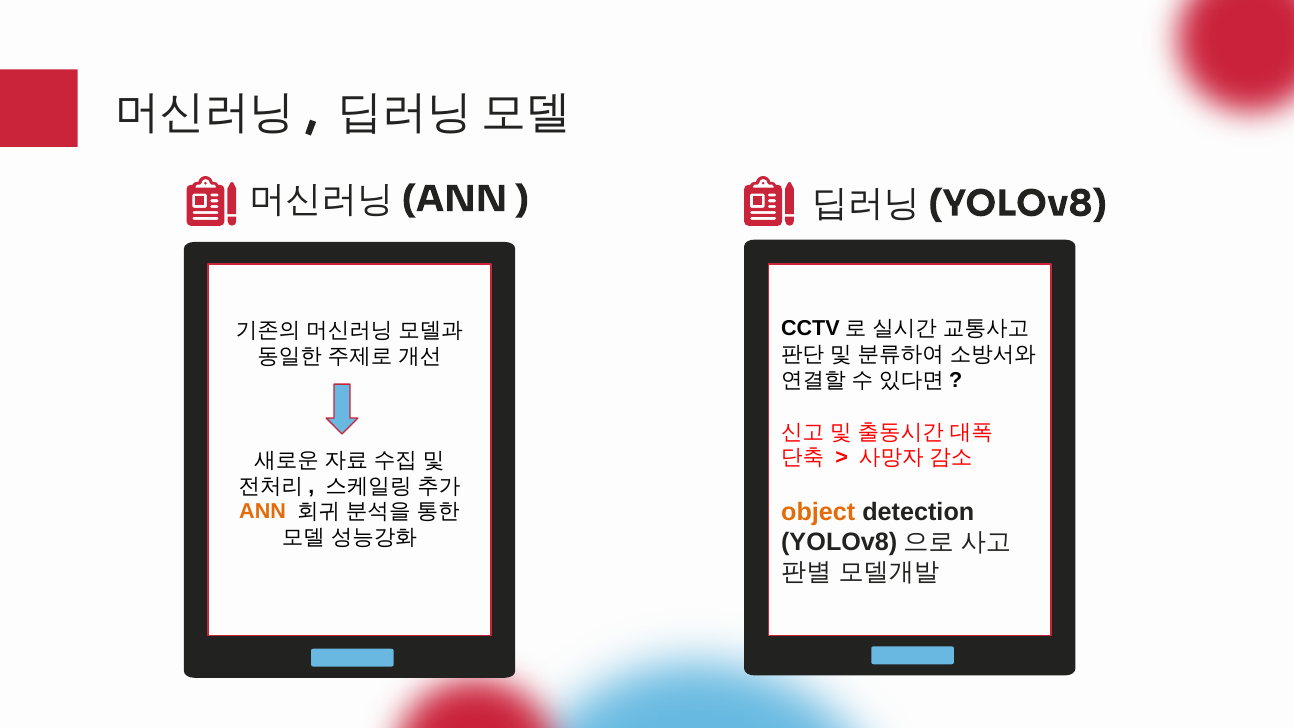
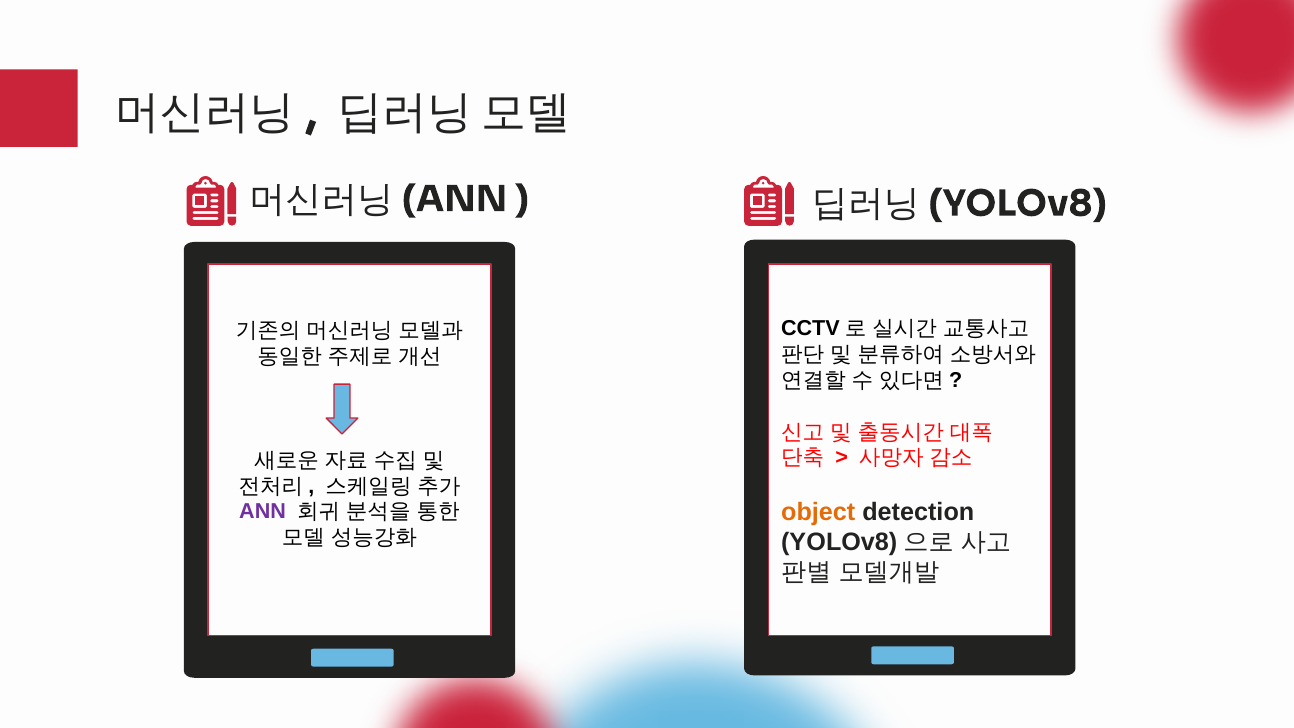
ANN colour: orange -> purple
